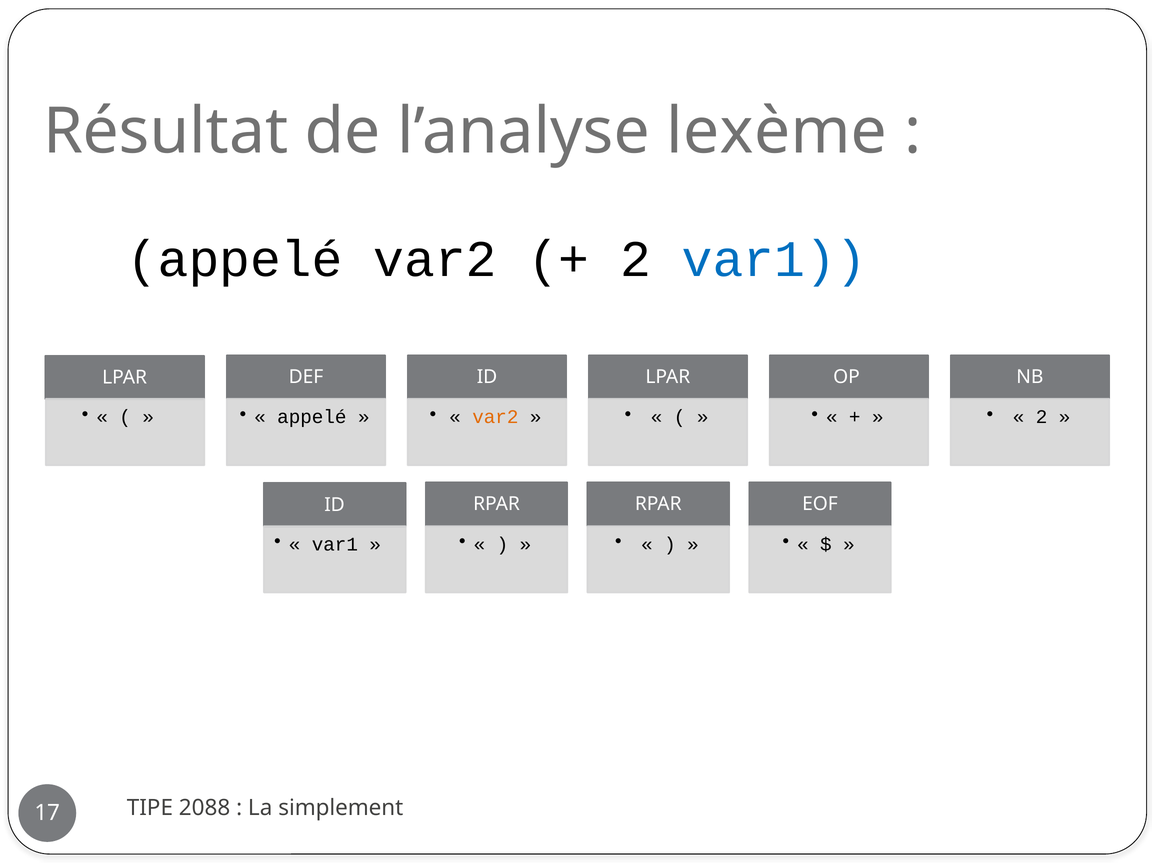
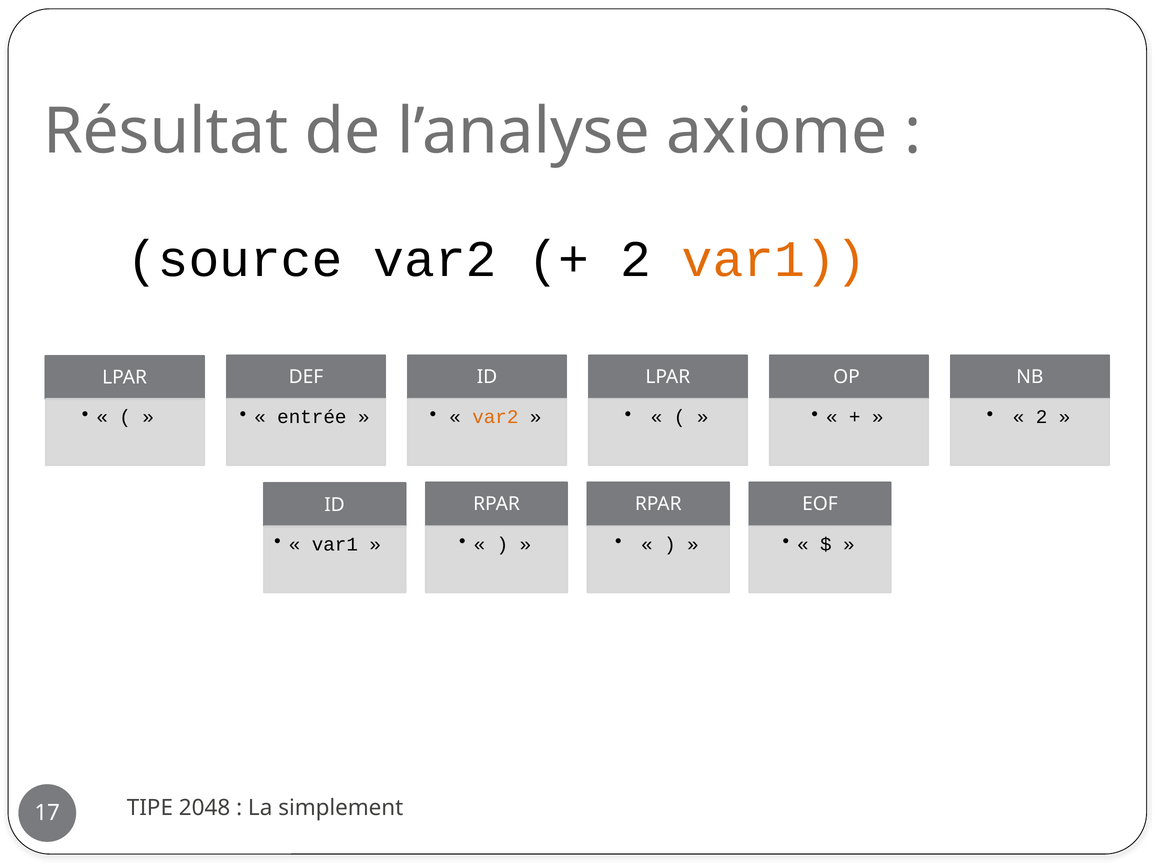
lexème: lexème -> axiome
appelé at (235, 260): appelé -> source
var1 at (774, 260) colour: blue -> orange
appelé at (312, 417): appelé -> entrée
2088: 2088 -> 2048
